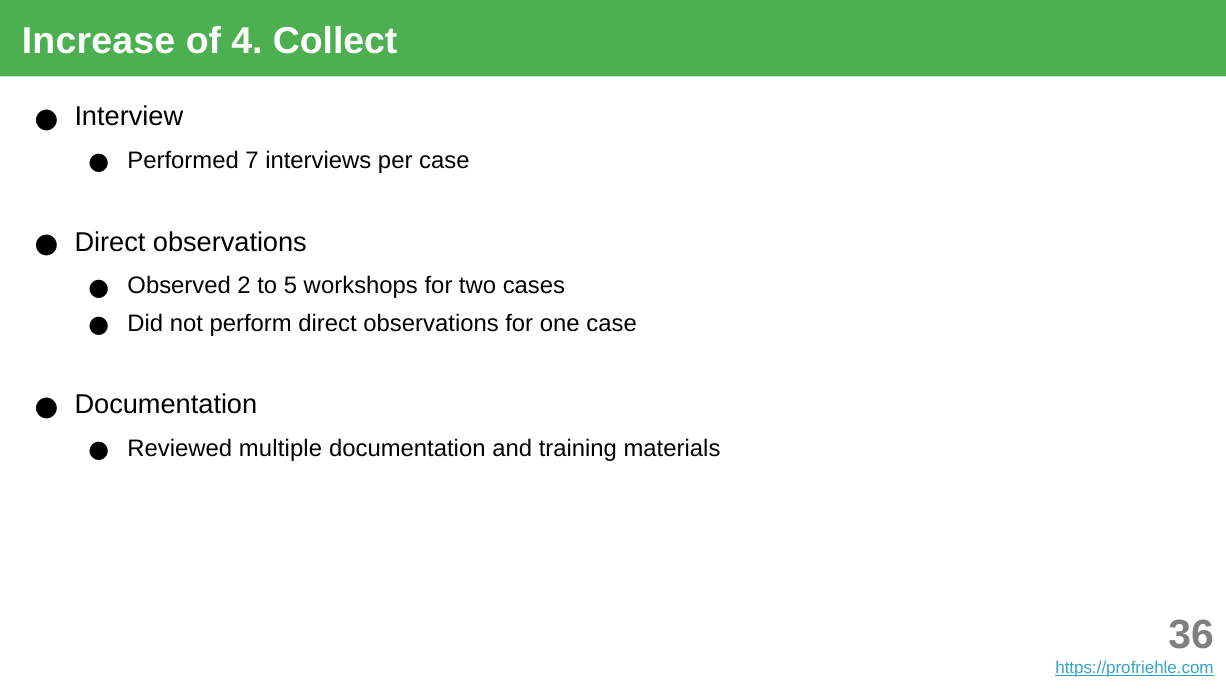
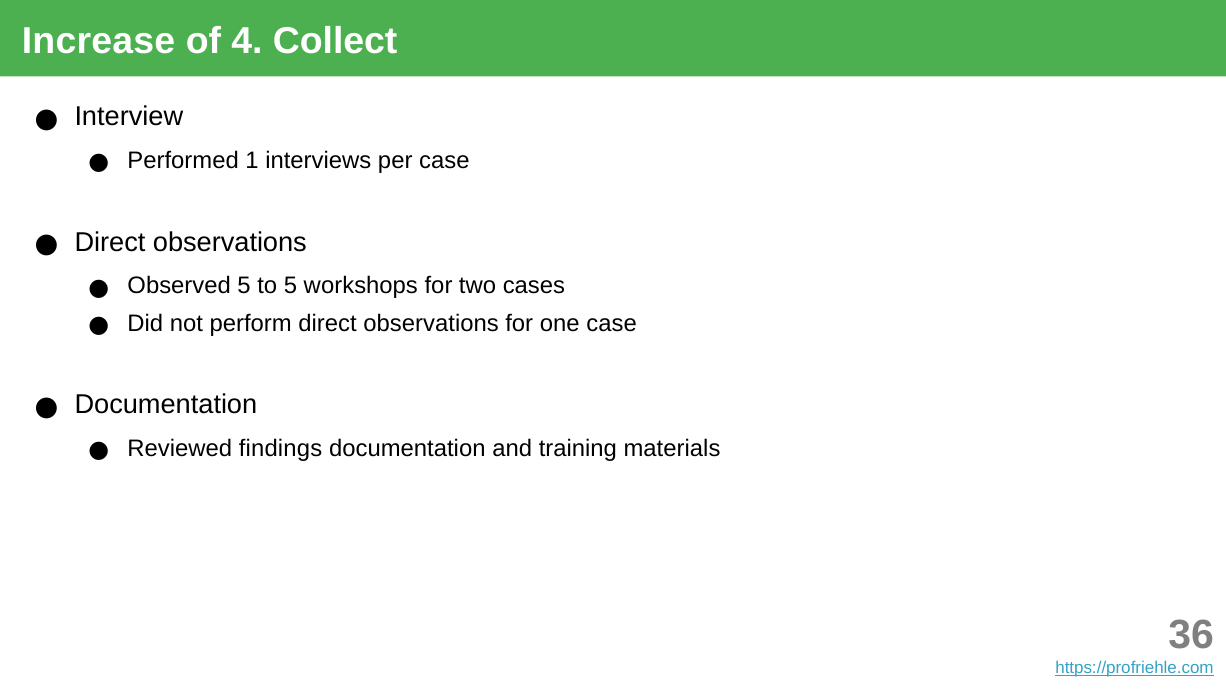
7: 7 -> 1
Observed 2: 2 -> 5
multiple: multiple -> findings
